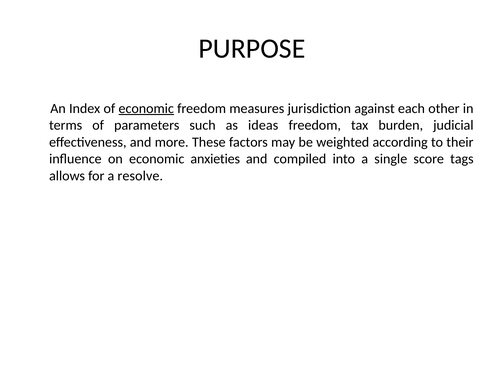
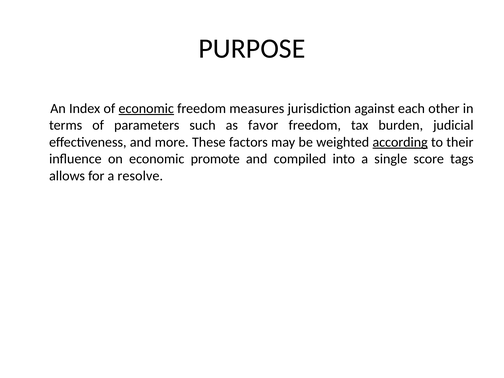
ideas: ideas -> favor
according underline: none -> present
anxieties: anxieties -> promote
